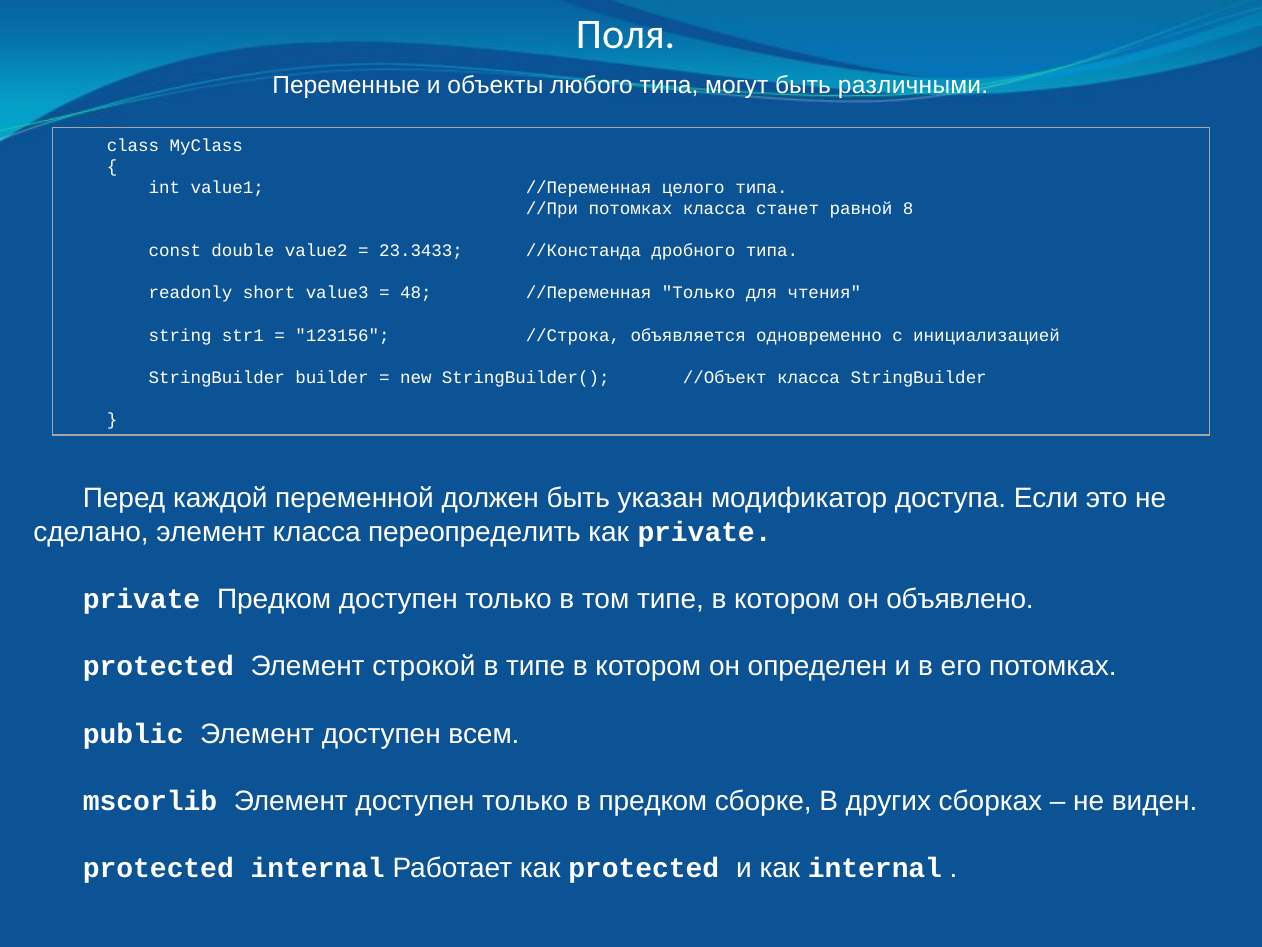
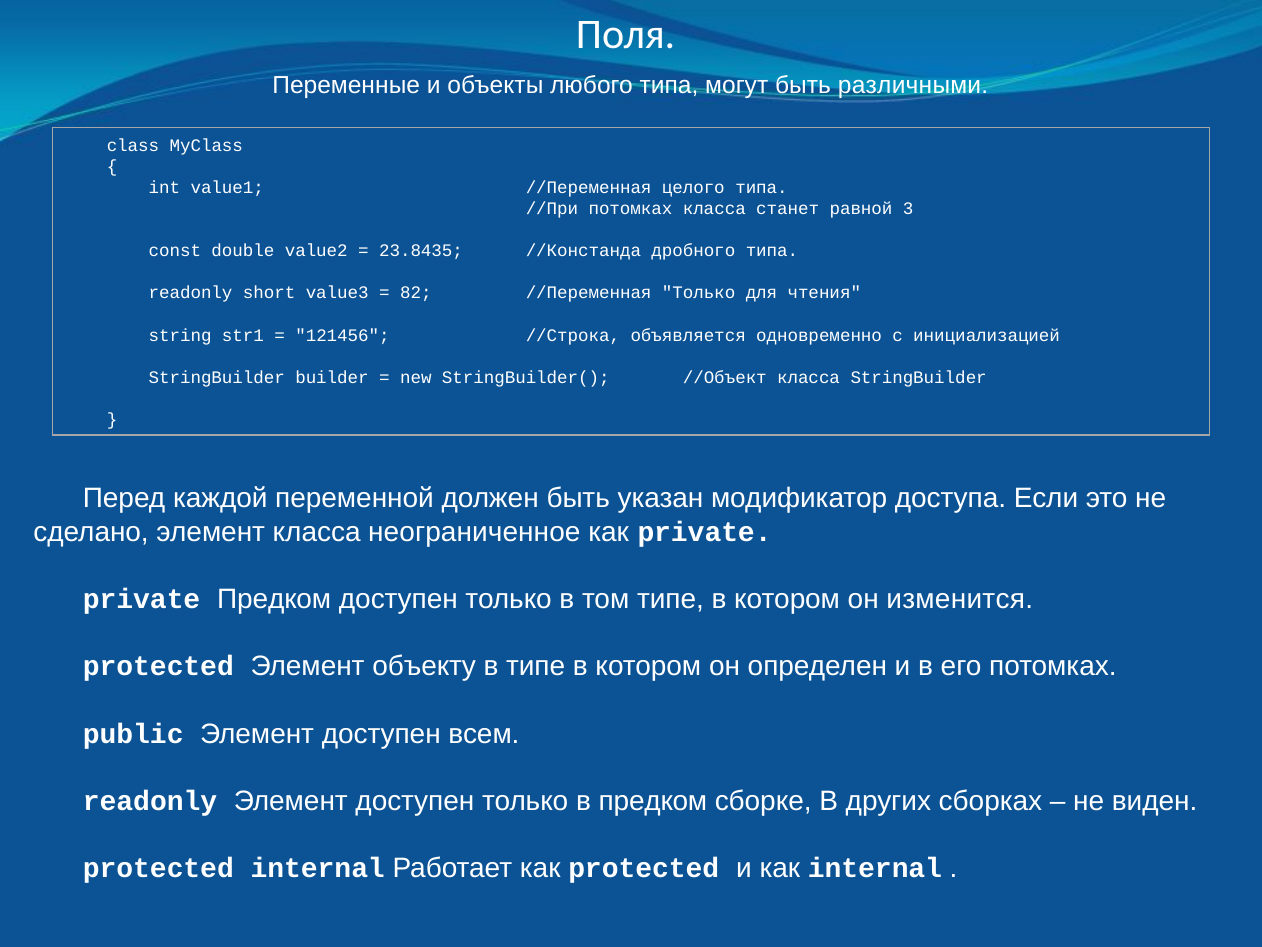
8: 8 -> 3
23.3433: 23.3433 -> 23.8435
48: 48 -> 82
123156: 123156 -> 121456
переопределить: переопределить -> неограниченное
объявлено: объявлено -> изменится
строкой: строкой -> объекту
mscorlib at (150, 801): mscorlib -> readonly
